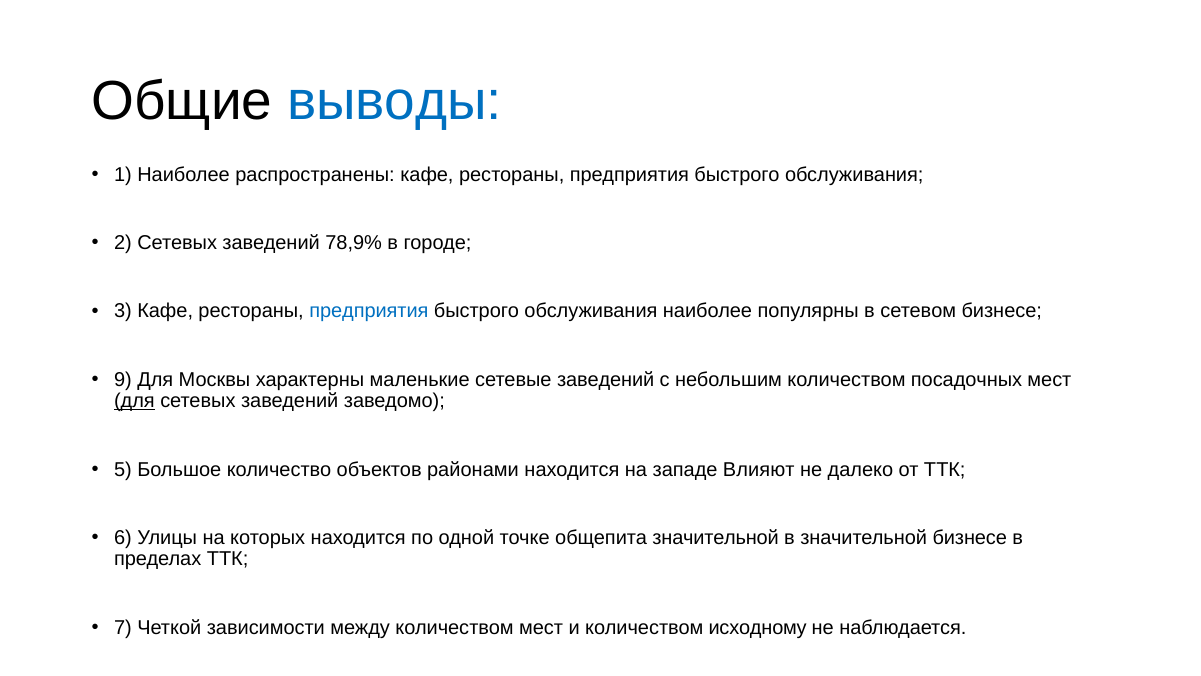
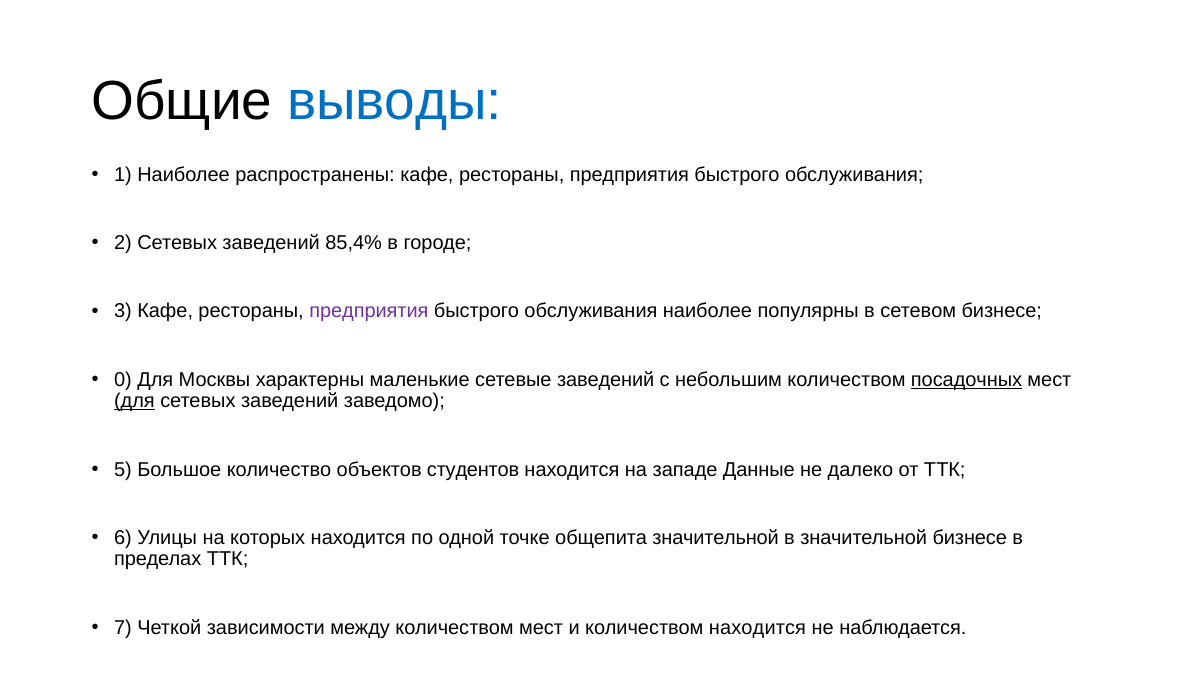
78,9%: 78,9% -> 85,4%
предприятия at (369, 311) colour: blue -> purple
9: 9 -> 0
посадочных underline: none -> present
районами: районами -> студентов
Влияют: Влияют -> Данные
количеством исходному: исходному -> находится
